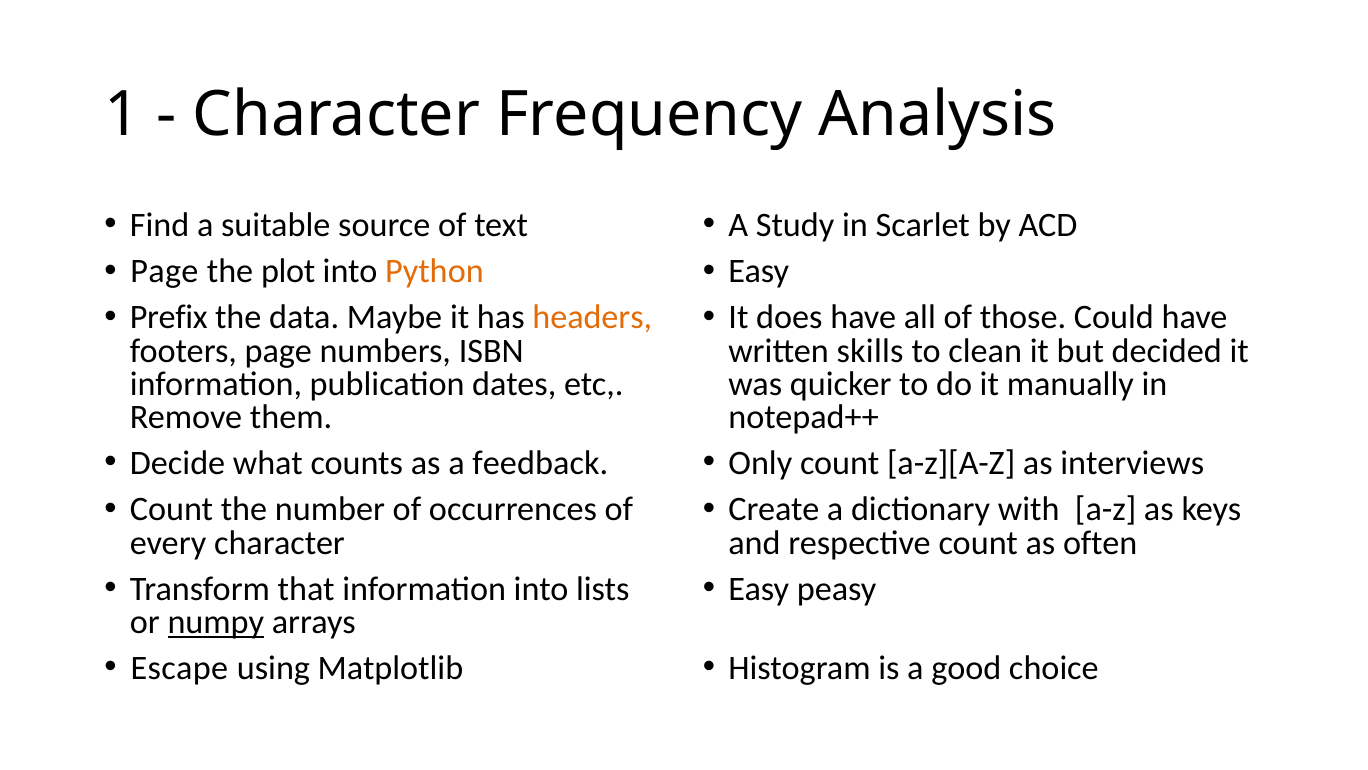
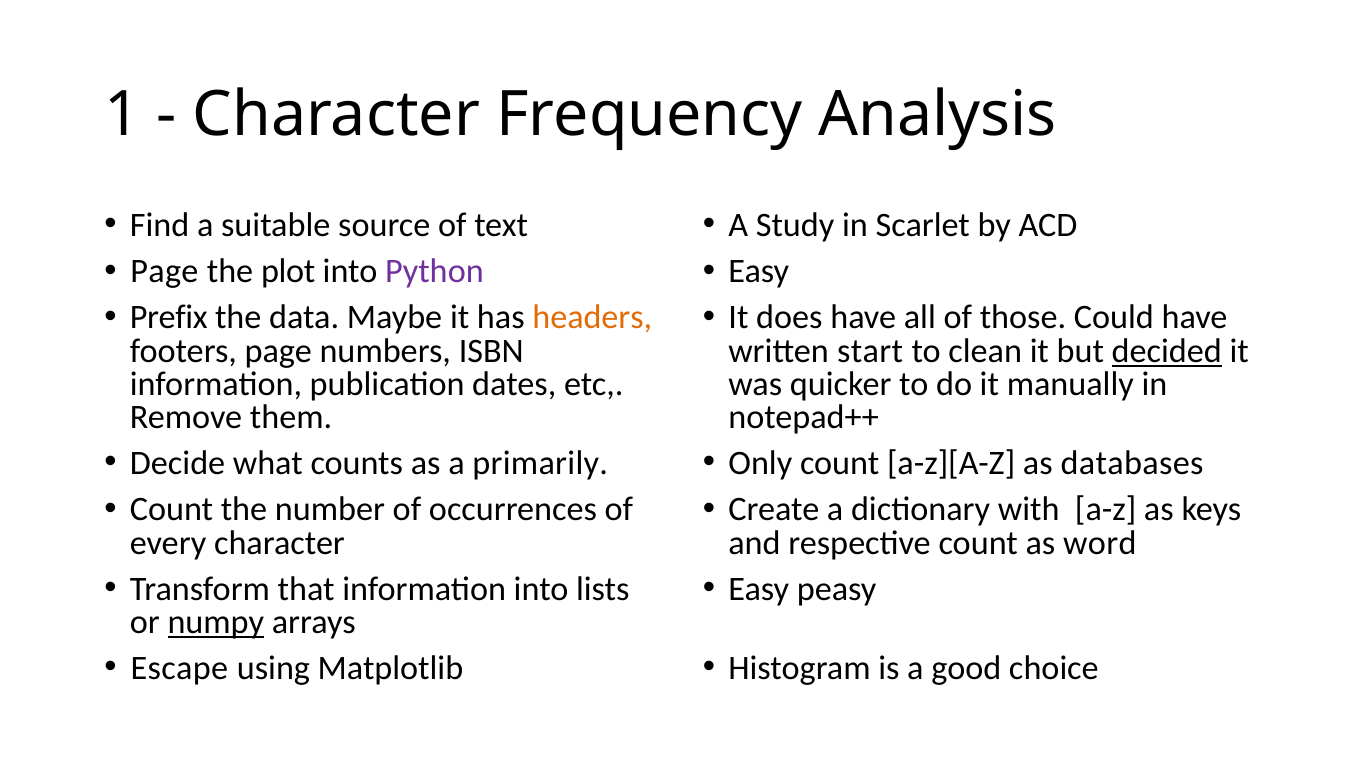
Python colour: orange -> purple
skills: skills -> start
decided underline: none -> present
feedback: feedback -> primarily
interviews: interviews -> databases
often: often -> word
